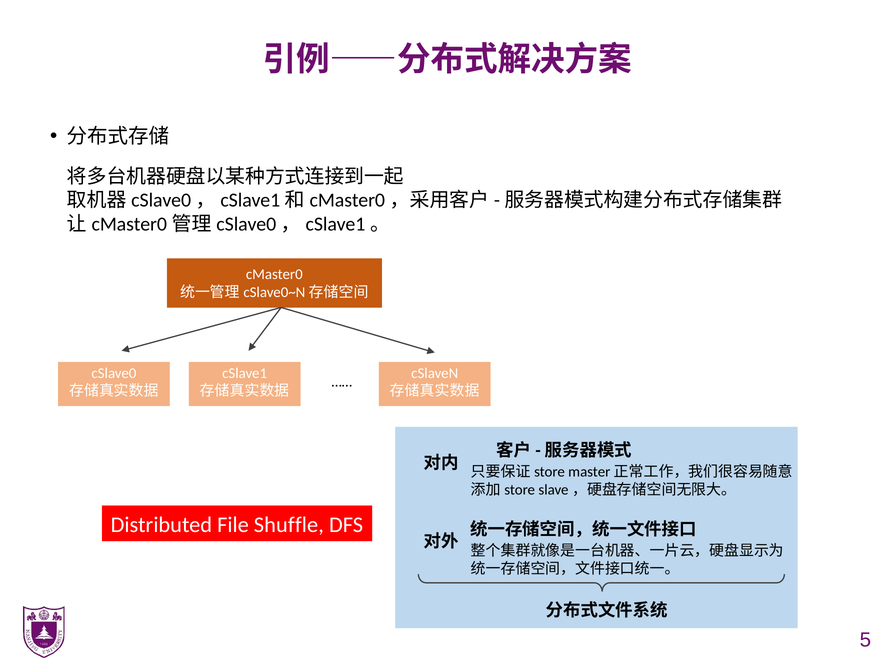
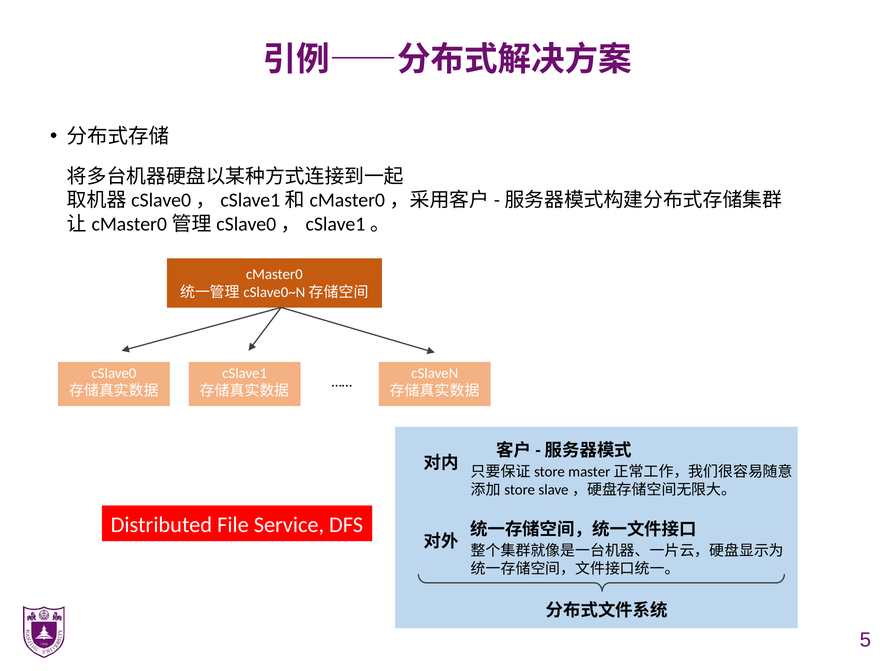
Shuffle: Shuffle -> Service
